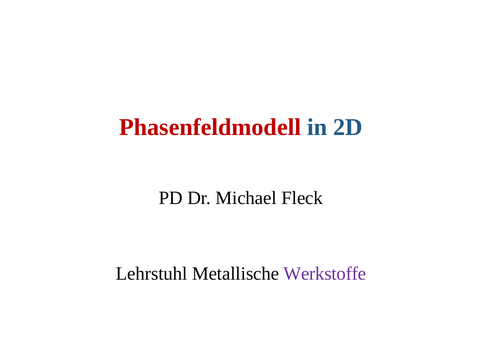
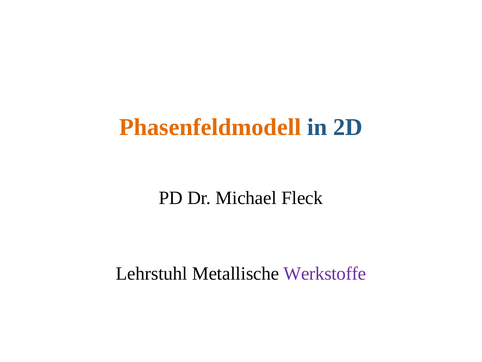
Phasenfeldmodell colour: red -> orange
